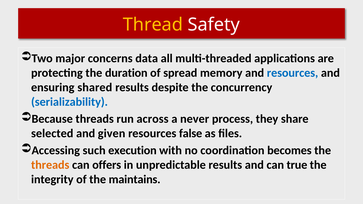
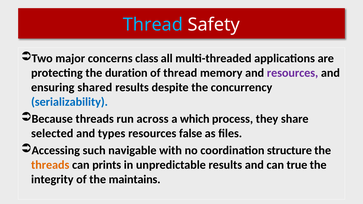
Thread at (153, 25) colour: yellow -> light blue
data: data -> class
of spread: spread -> thread
resources at (293, 73) colour: blue -> purple
never: never -> which
given: given -> types
execution: execution -> navigable
becomes: becomes -> structure
offers: offers -> prints
